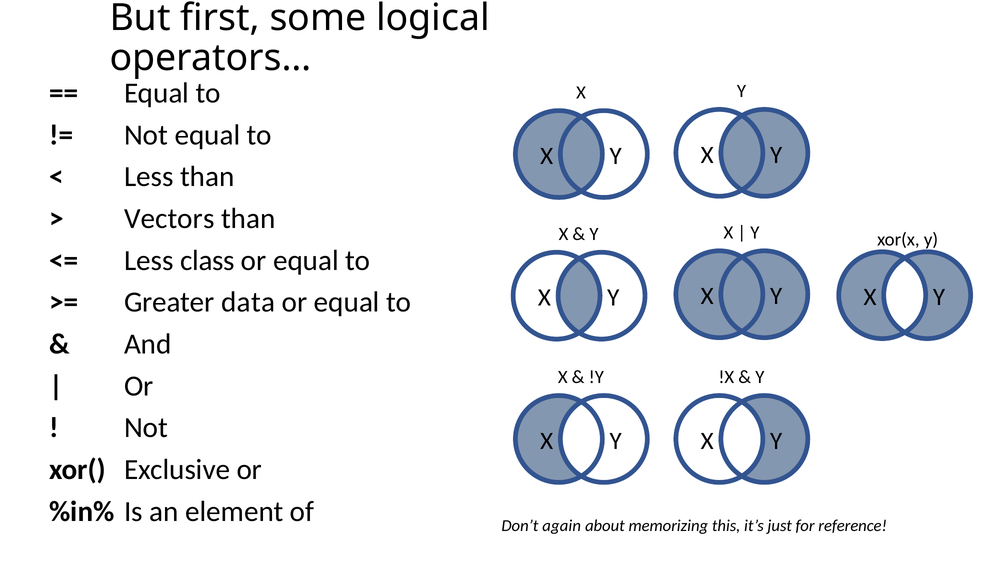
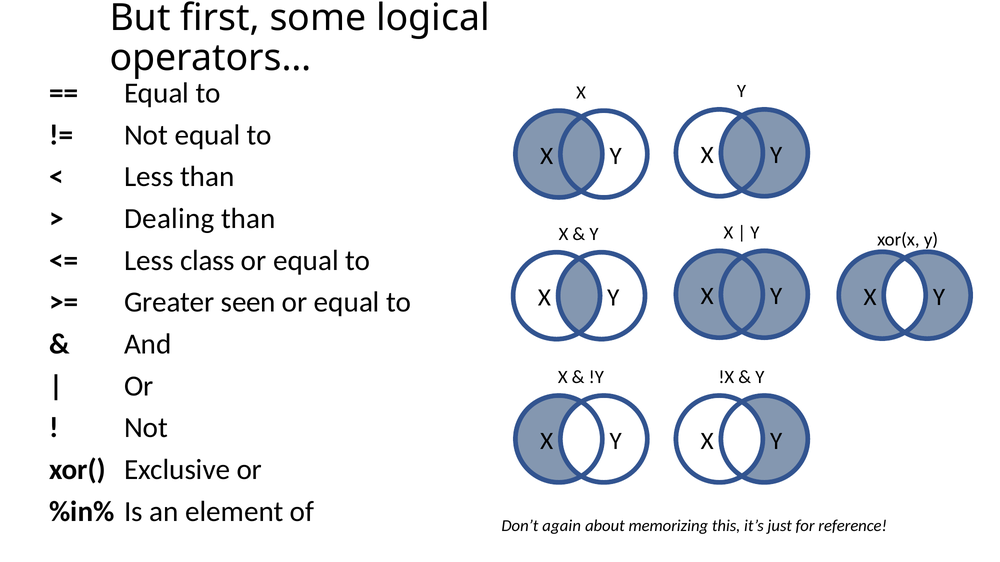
Vectors: Vectors -> Dealing
data: data -> seen
